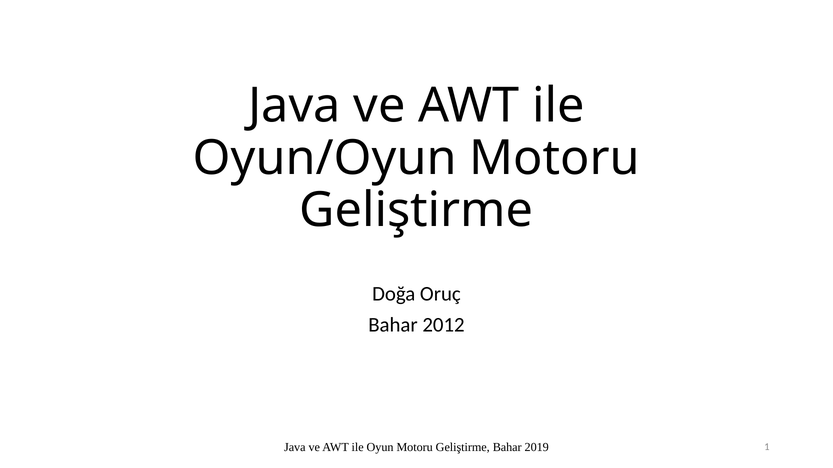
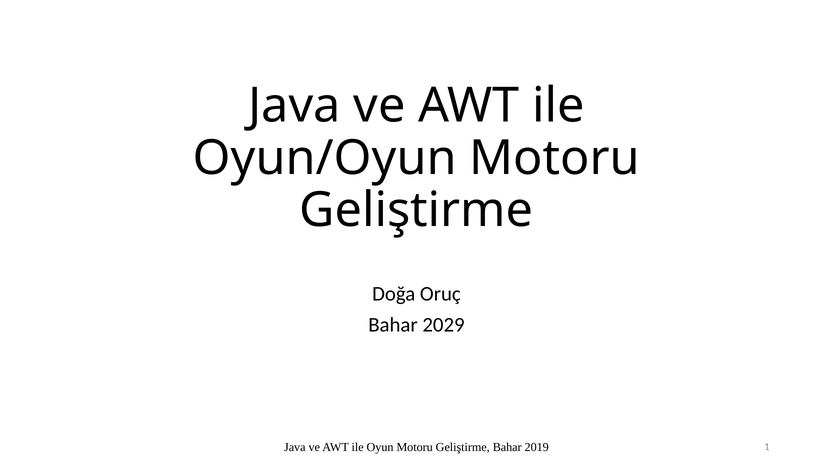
2012: 2012 -> 2029
